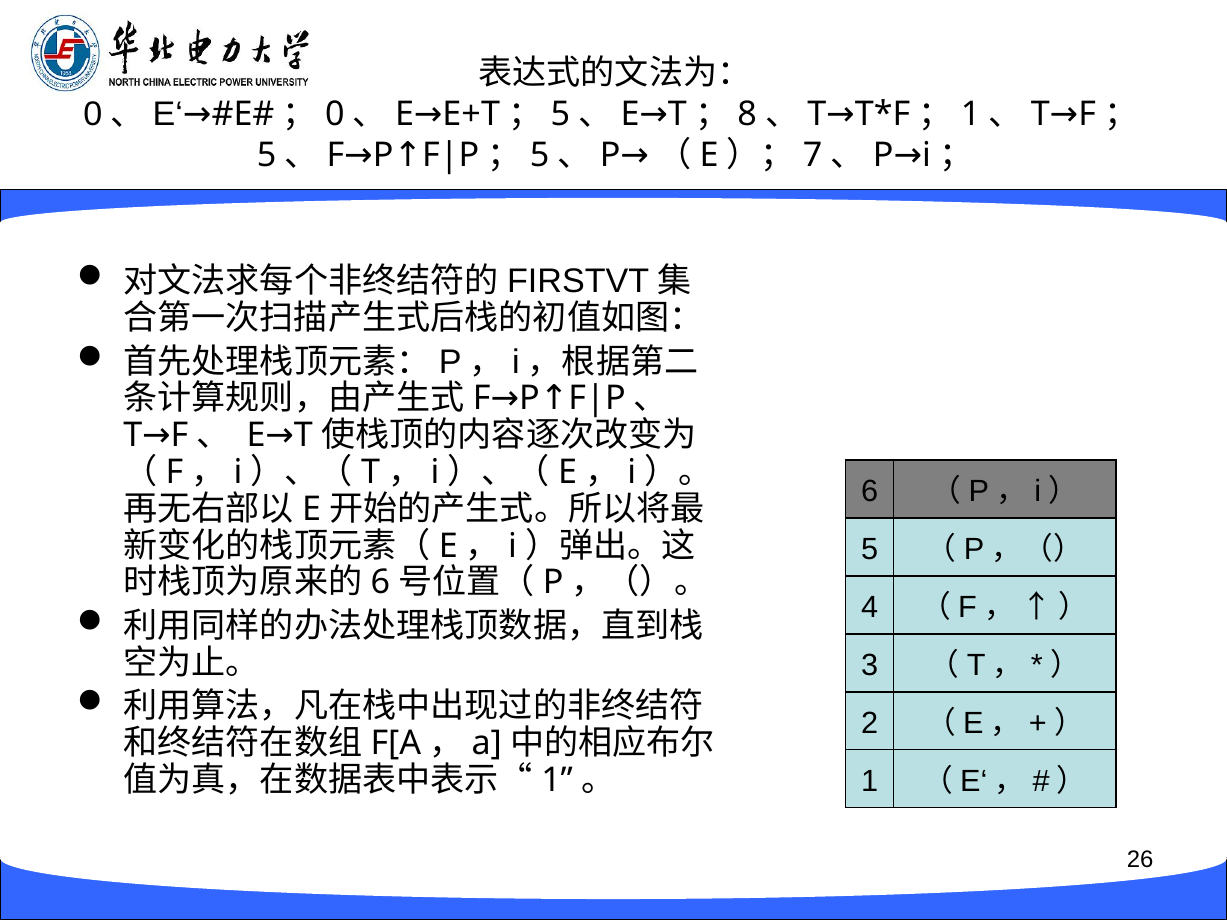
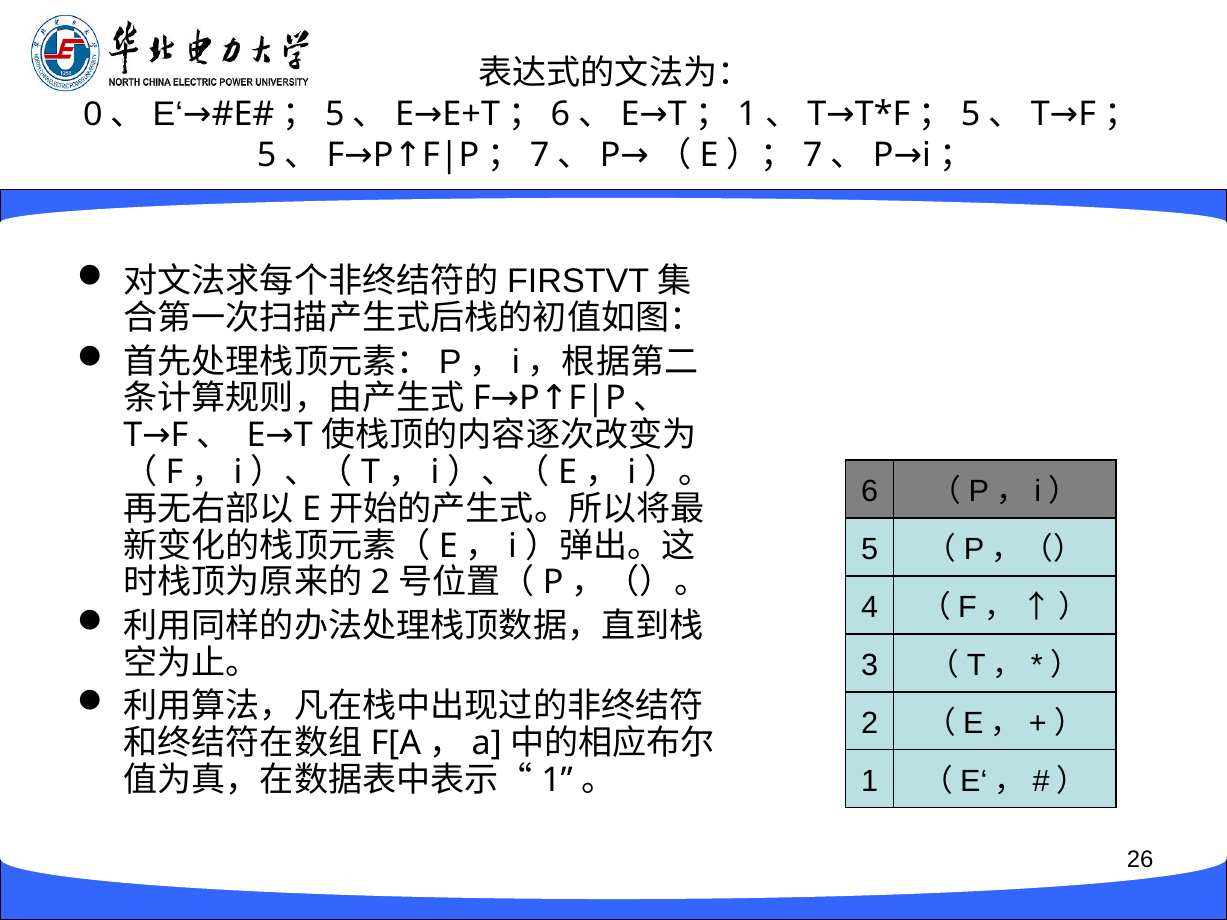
0 at (335, 114): 0 -> 5
5 at (560, 114): 5 -> 6
8 at (747, 114): 8 -> 1
1 at (971, 114): 1 -> 5
5 at (540, 155): 5 -> 7
6 at (380, 583): 6 -> 2
